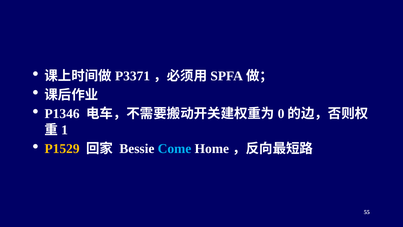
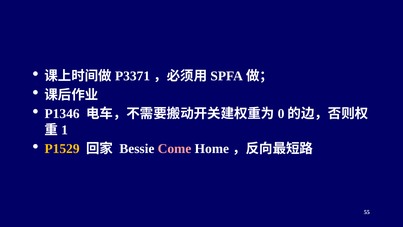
Come colour: light blue -> pink
